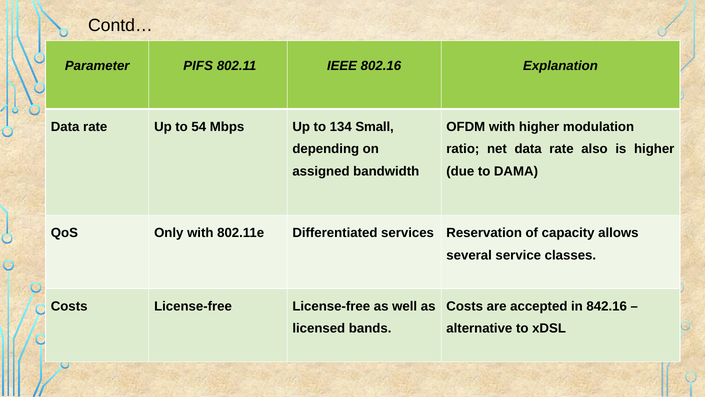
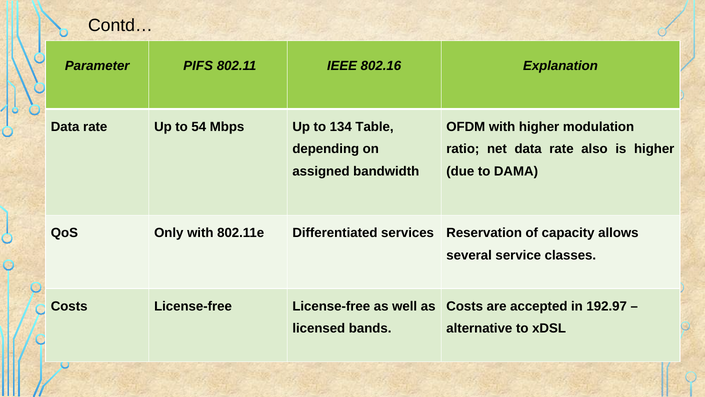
Small: Small -> Table
842.16: 842.16 -> 192.97
